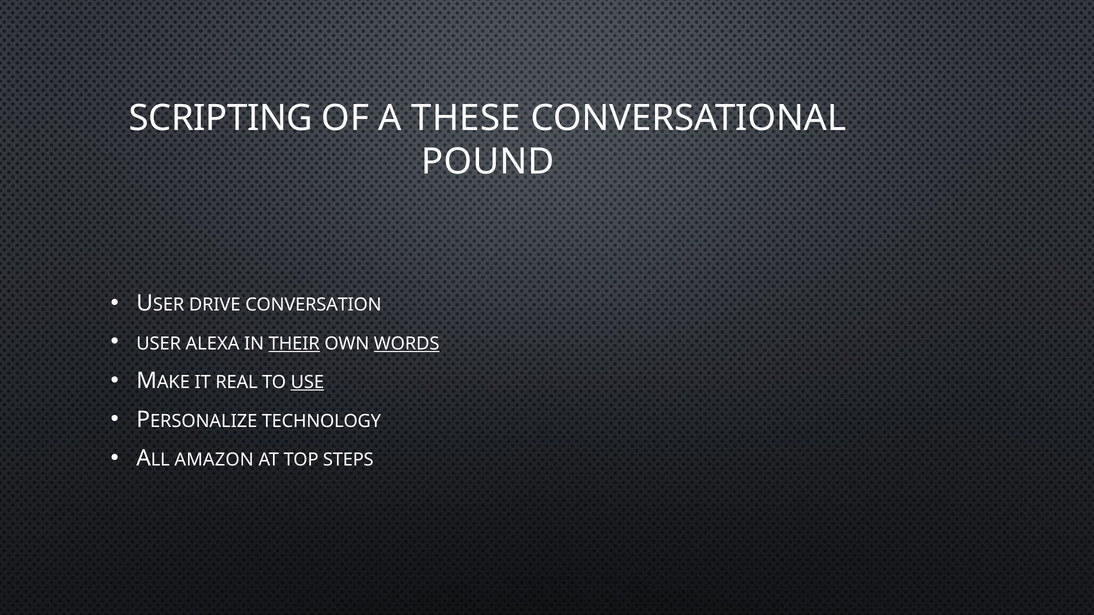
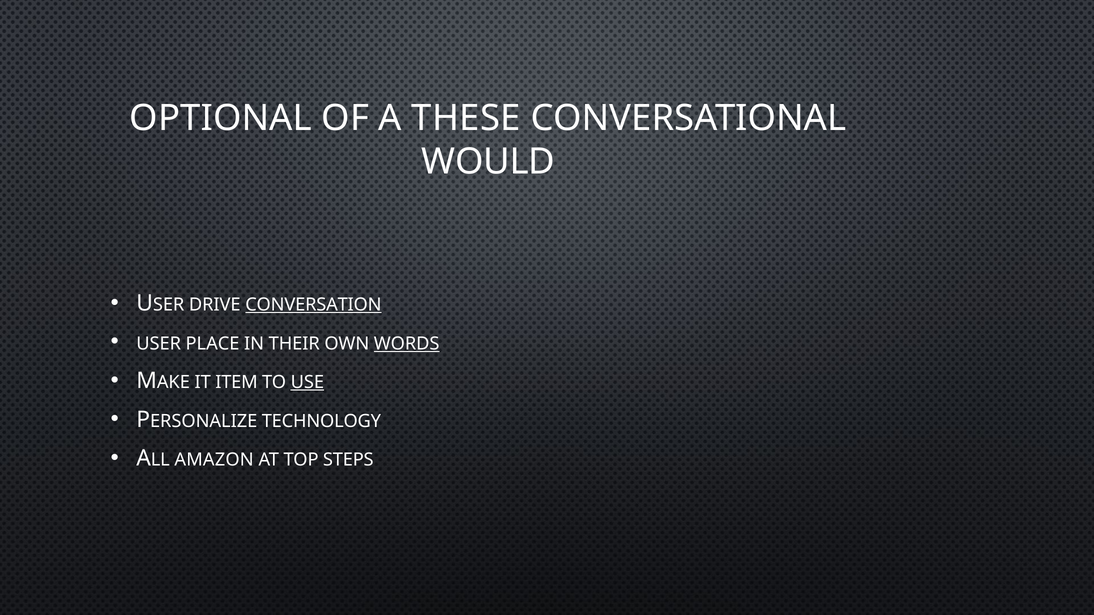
SCRIPTING: SCRIPTING -> OPTIONAL
POUND: POUND -> WOULD
CONVERSATION underline: none -> present
ALEXA: ALEXA -> PLACE
THEIR underline: present -> none
REAL: REAL -> ITEM
